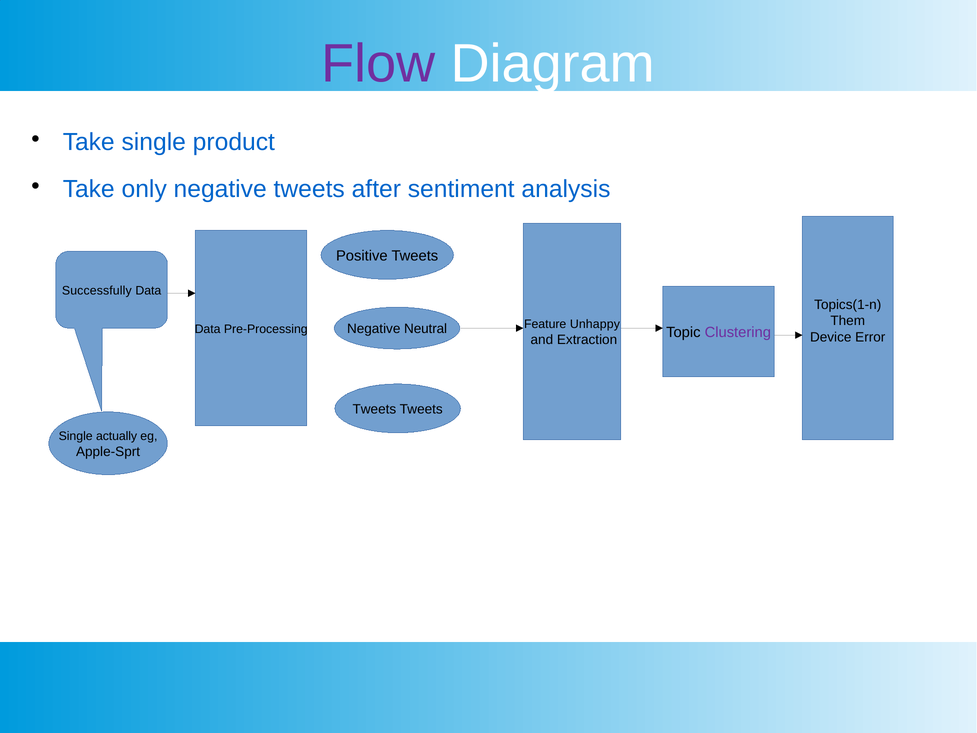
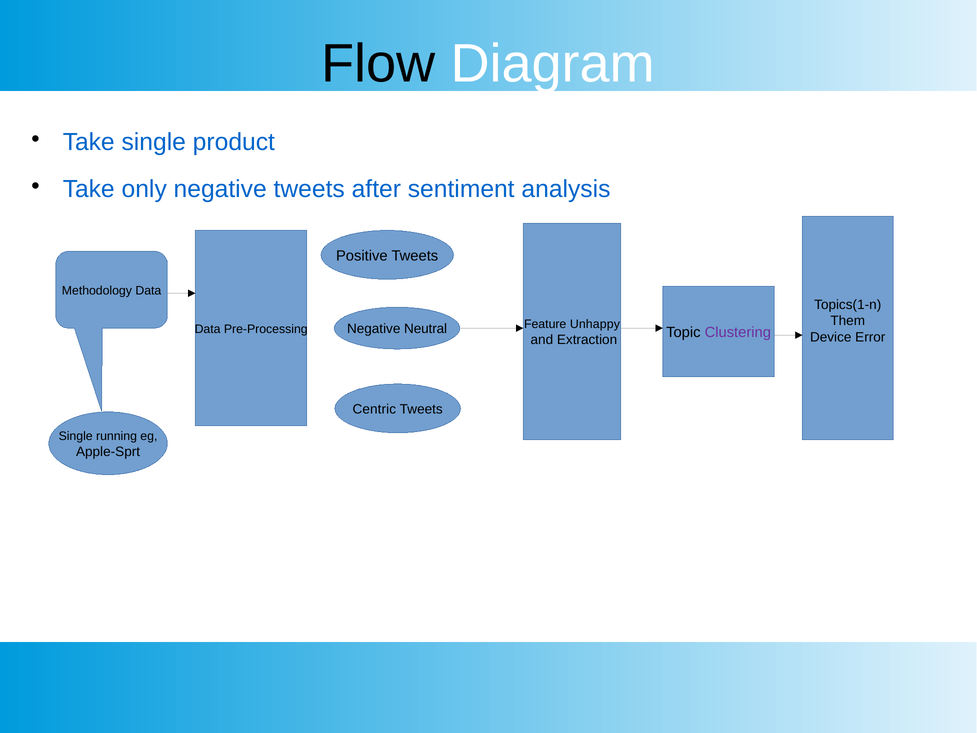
Flow colour: purple -> black
Successfully: Successfully -> Methodology
Tweets at (374, 409): Tweets -> Centric
actually: actually -> running
